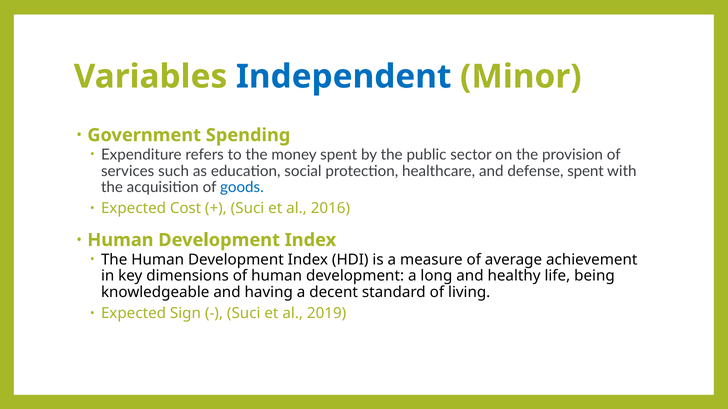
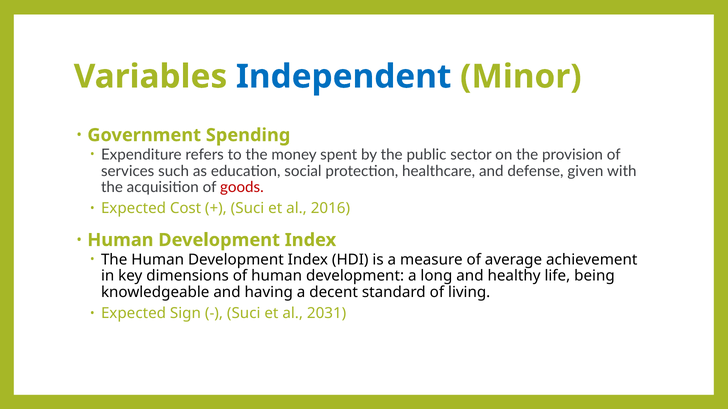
defense spent: spent -> given
goods colour: blue -> red
2019: 2019 -> 2031
